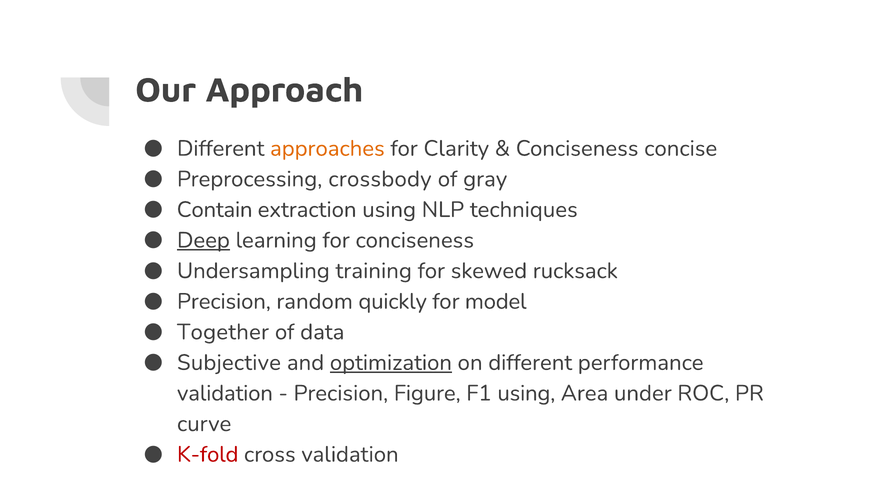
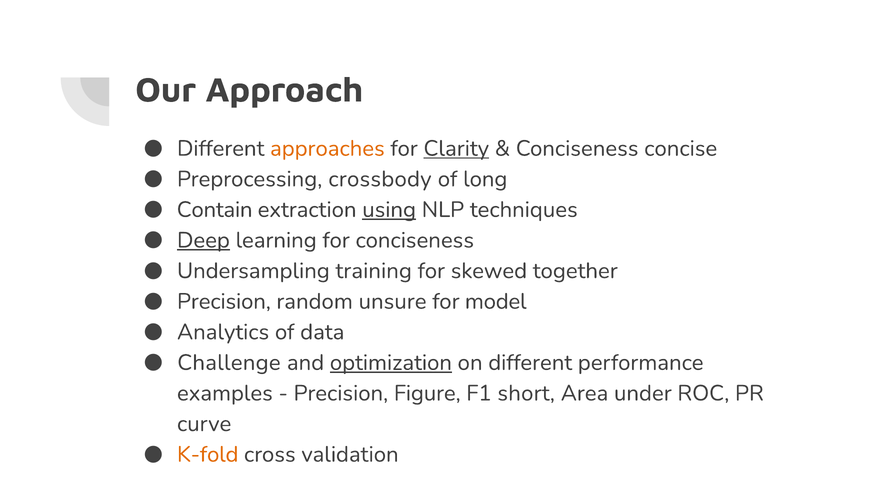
Clarity underline: none -> present
gray: gray -> long
using at (389, 210) underline: none -> present
rucksack: rucksack -> together
quickly: quickly -> unsure
Together: Together -> Analytics
Subjective: Subjective -> Challenge
validation at (225, 393): validation -> examples
F1 using: using -> short
K-fold colour: red -> orange
